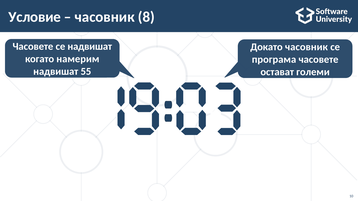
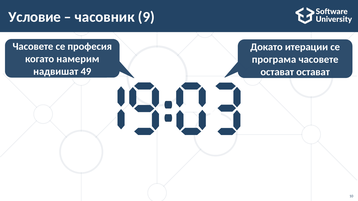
8: 8 -> 9
се надвишат: надвишат -> професия
Докато часовник: часовник -> итерации
55: 55 -> 49
остават големи: големи -> остават
